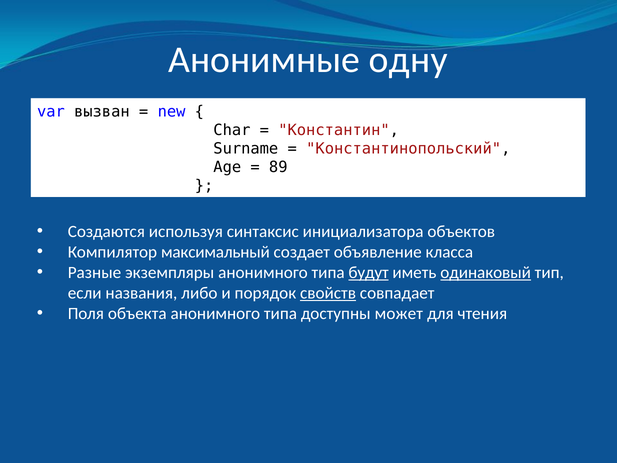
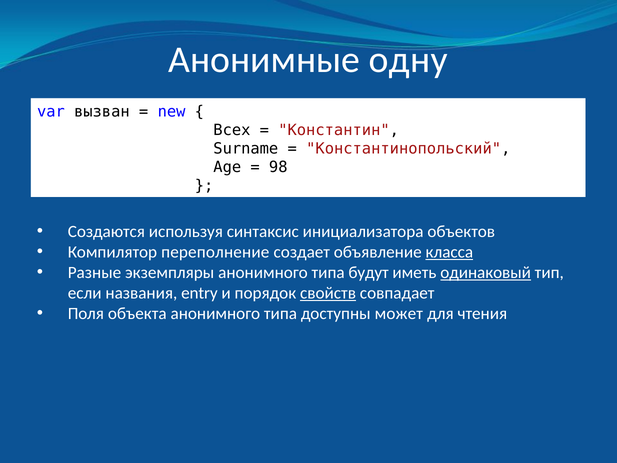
Char: Char -> Всех
89: 89 -> 98
максимальный: максимальный -> переполнение
класса underline: none -> present
будут underline: present -> none
либо: либо -> entry
